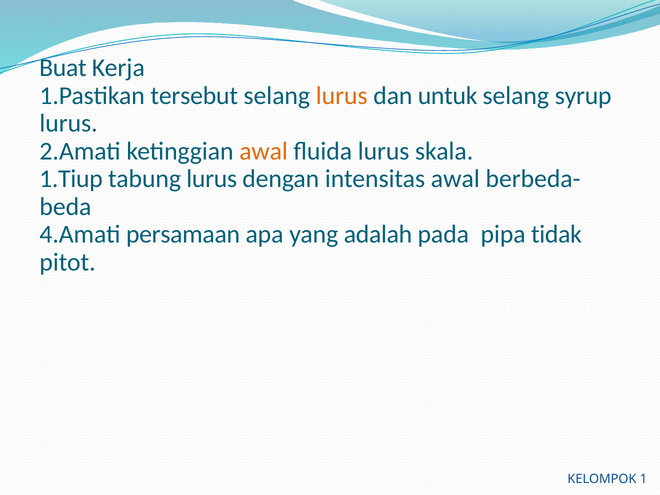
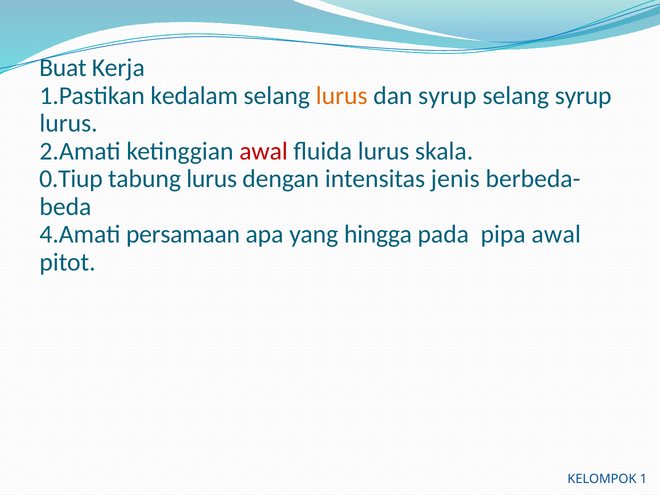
tersebut: tersebut -> kedalam
dan untuk: untuk -> syrup
awal at (264, 151) colour: orange -> red
1.Tiup: 1.Tiup -> 0.Tiup
intensitas awal: awal -> jenis
adalah: adalah -> hingga
pipa tidak: tidak -> awal
